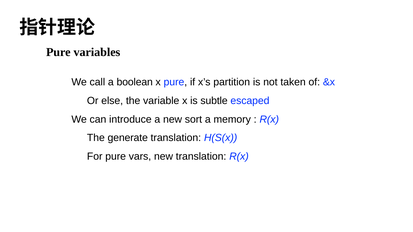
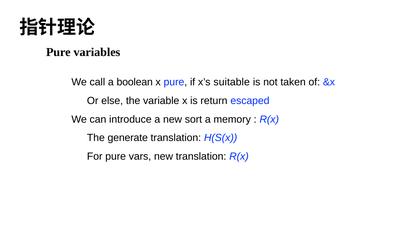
partition: partition -> suitable
subtle: subtle -> return
